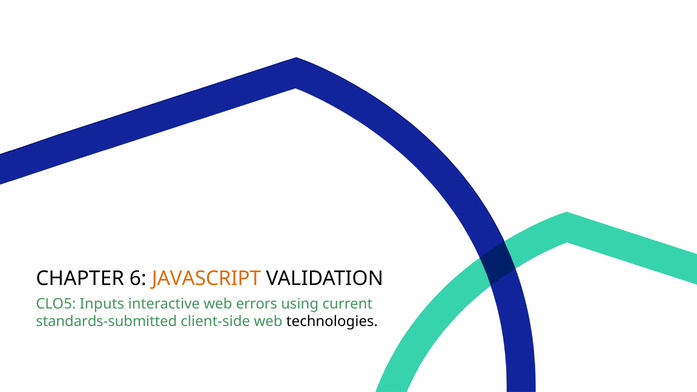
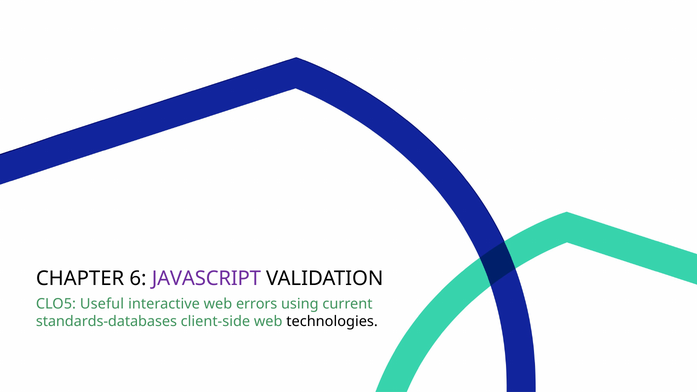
JAVASCRIPT colour: orange -> purple
Inputs: Inputs -> Useful
standards-submitted: standards-submitted -> standards-databases
